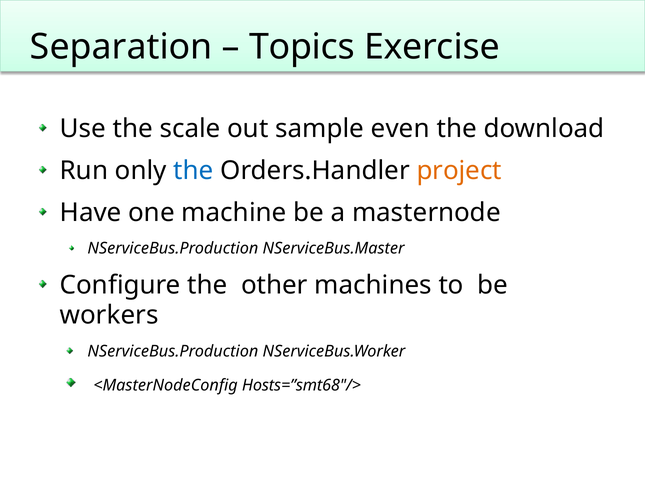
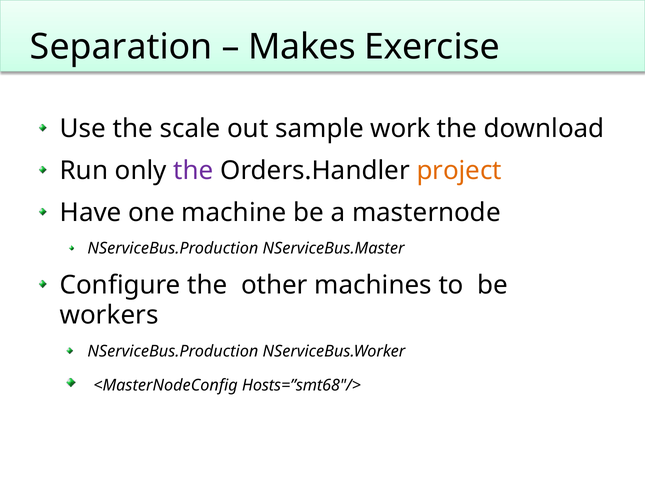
Topics: Topics -> Makes
even: even -> work
the at (193, 171) colour: blue -> purple
